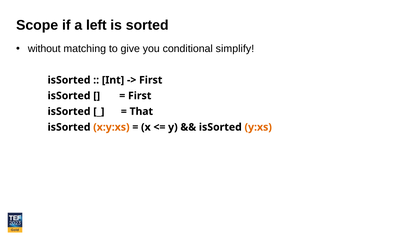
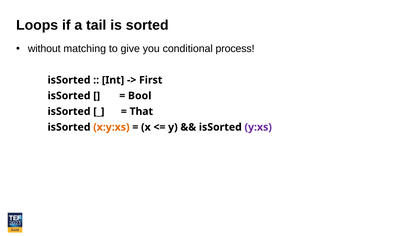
Scope: Scope -> Loops
left: left -> tail
simplify: simplify -> process
First at (140, 96): First -> Bool
y:xs colour: orange -> purple
